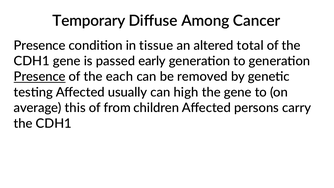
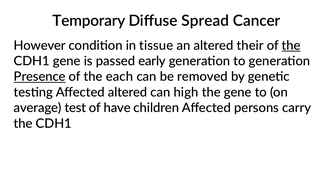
Among: Among -> Spread
Presence at (40, 45): Presence -> However
total: total -> their
the at (291, 45) underline: none -> present
Affected usually: usually -> altered
this: this -> test
from: from -> have
